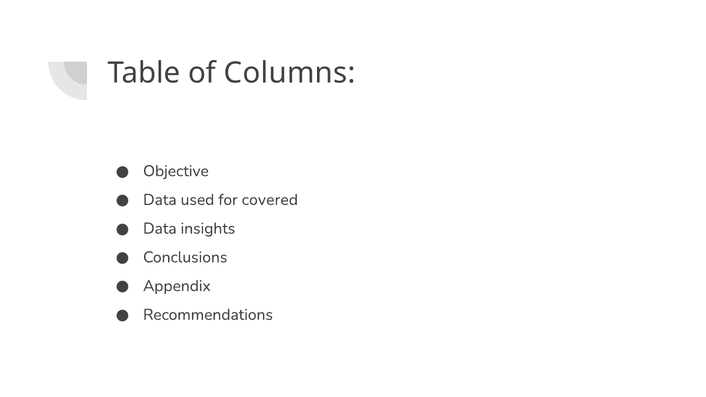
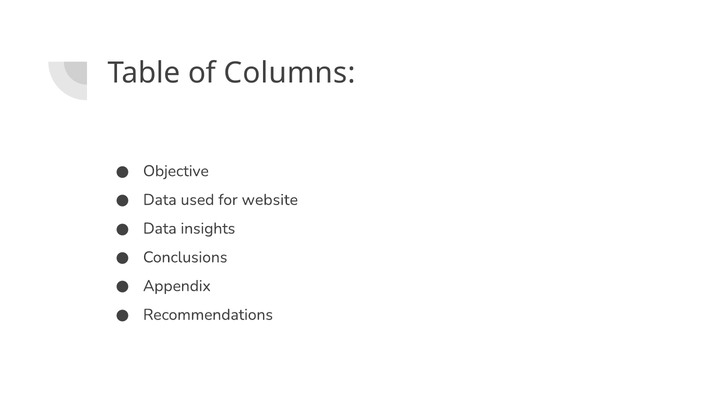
covered: covered -> website
